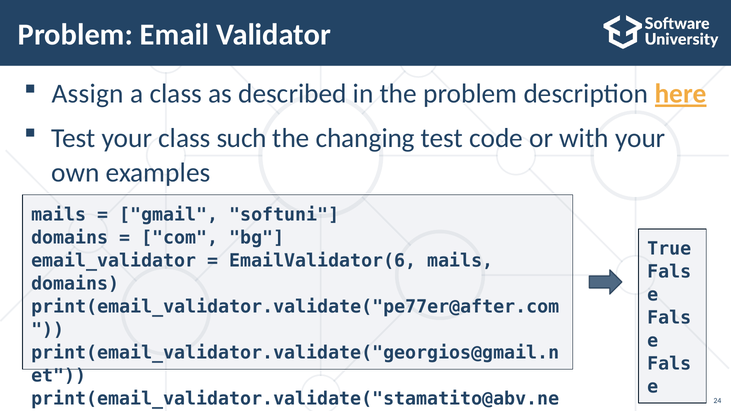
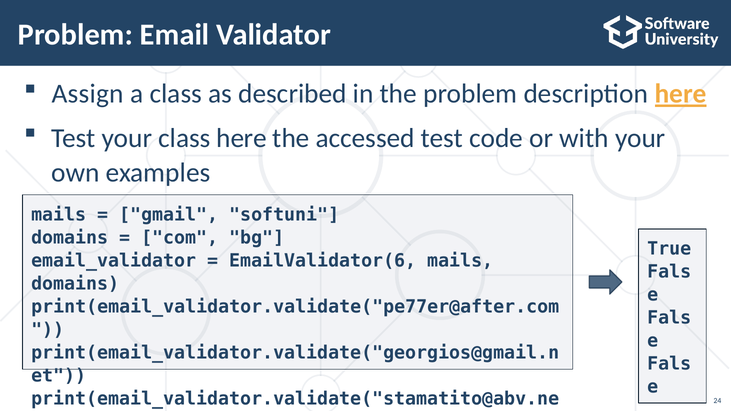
class such: such -> here
changing: changing -> accessed
